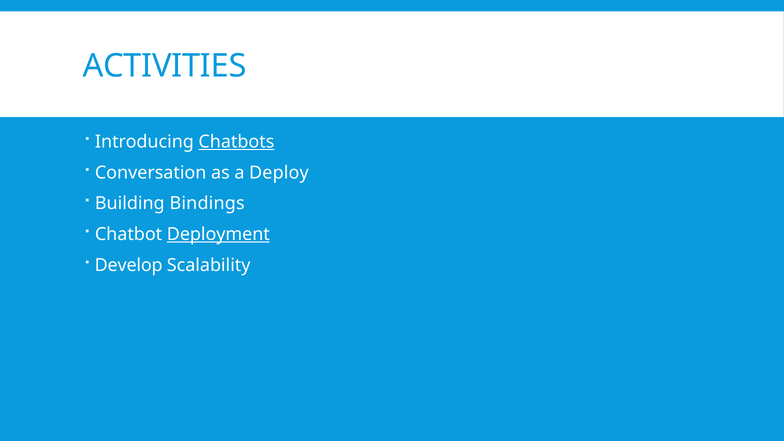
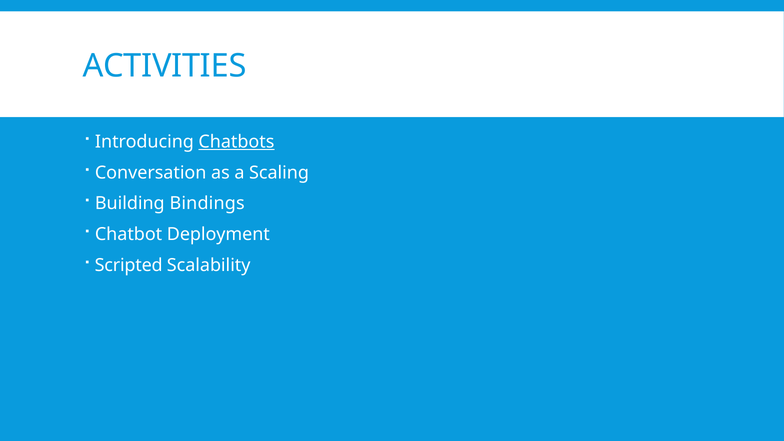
Deploy: Deploy -> Scaling
Deployment underline: present -> none
Develop: Develop -> Scripted
